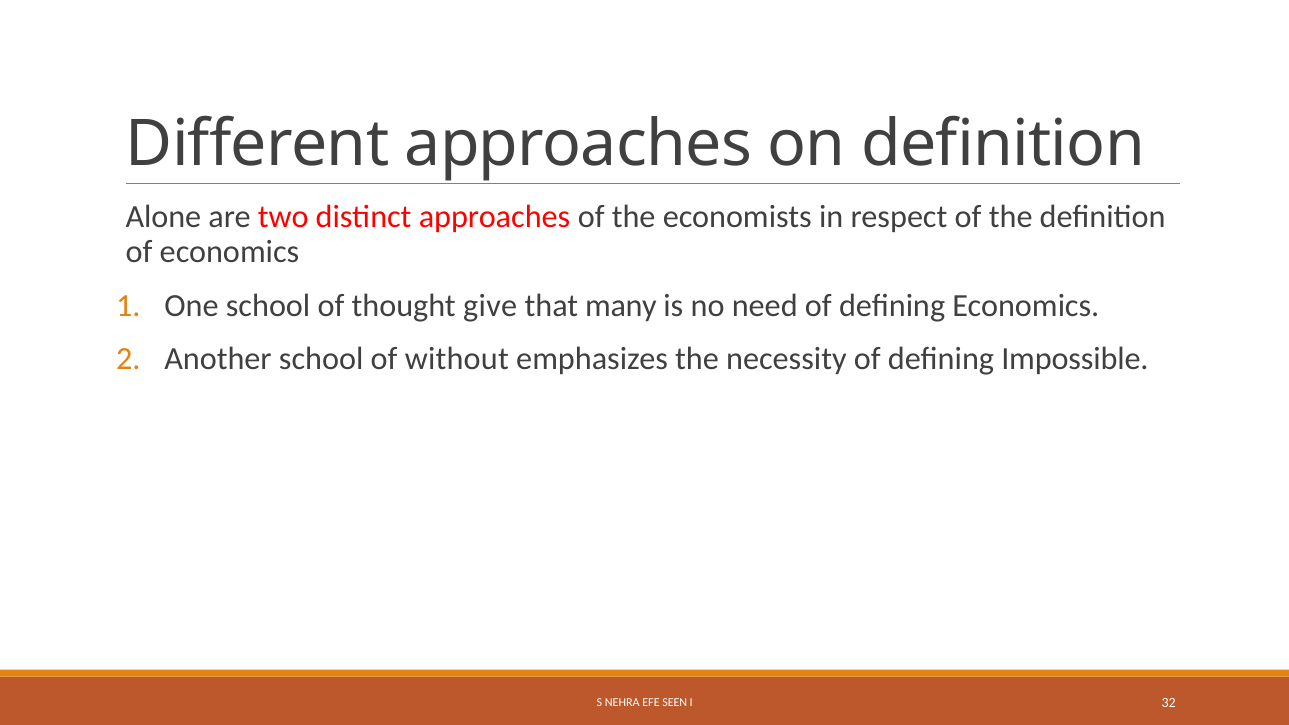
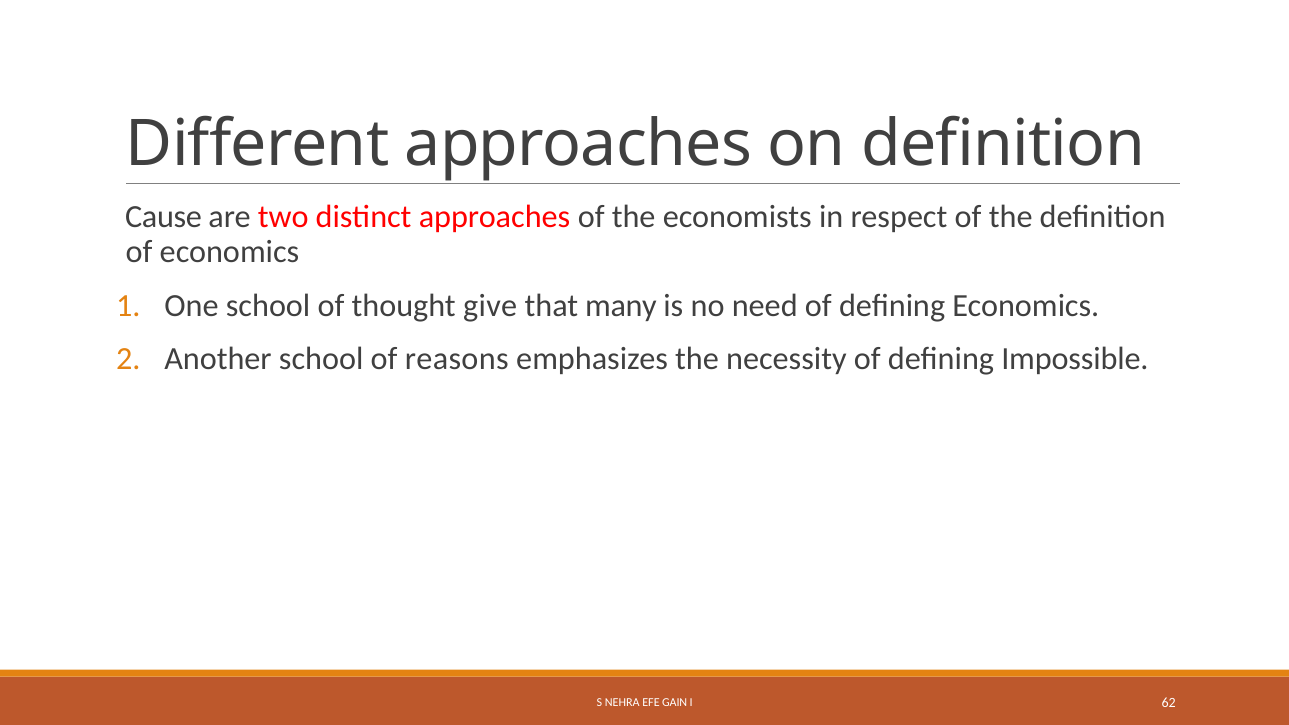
Alone: Alone -> Cause
without: without -> reasons
SEEN: SEEN -> GAIN
32: 32 -> 62
